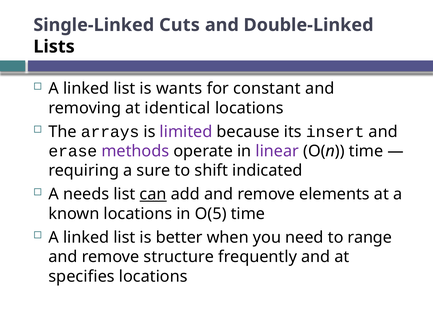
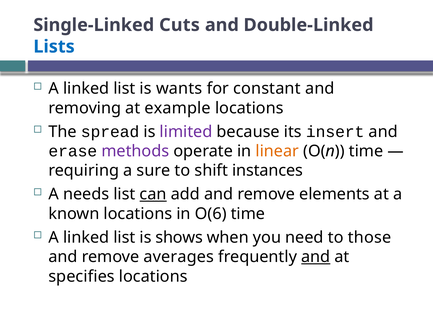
Lists colour: black -> blue
identical: identical -> example
arrays: arrays -> spread
linear colour: purple -> orange
indicated: indicated -> instances
O(5: O(5 -> O(6
better: better -> shows
range: range -> those
structure: structure -> averages
and at (316, 257) underline: none -> present
